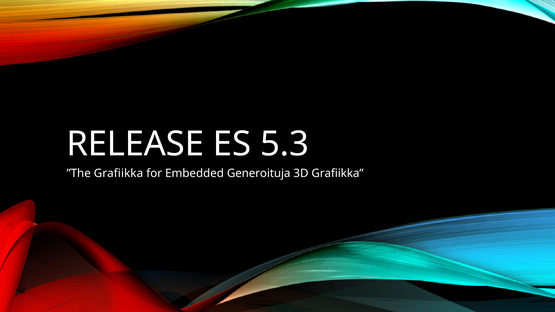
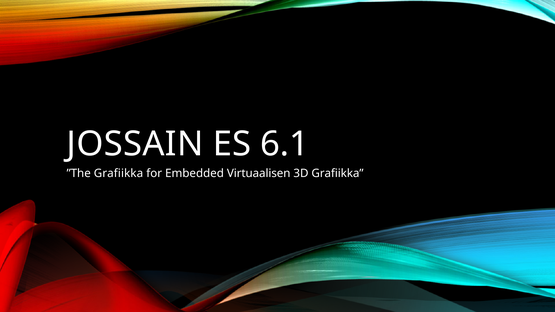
RELEASE: RELEASE -> JOSSAIN
5.3: 5.3 -> 6.1
Generoituja: Generoituja -> Virtuaalisen
